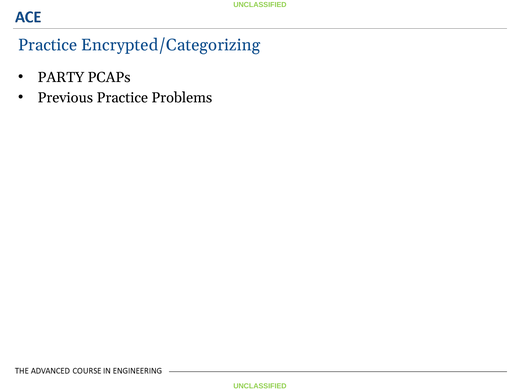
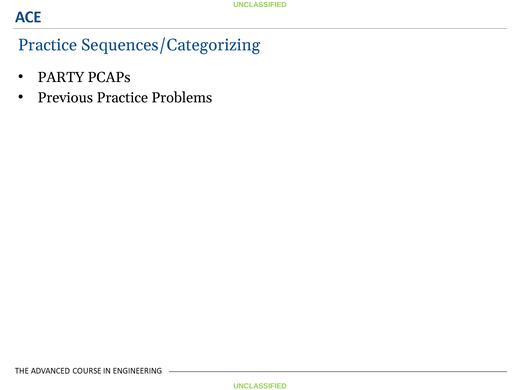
Encrypted/Categorizing: Encrypted/Categorizing -> Sequences/Categorizing
